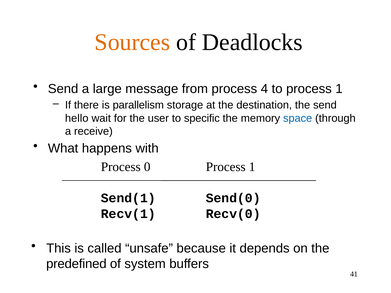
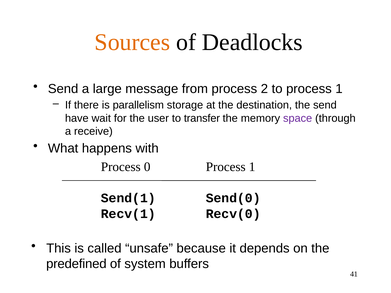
4: 4 -> 2
hello: hello -> have
specific: specific -> transfer
space colour: blue -> purple
